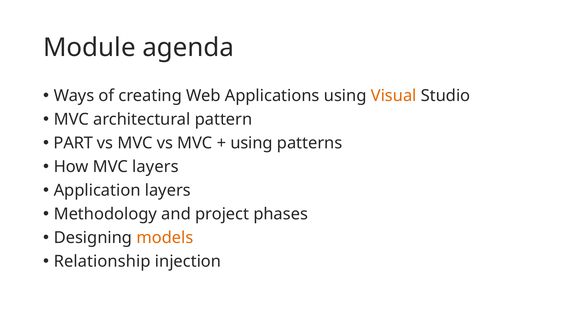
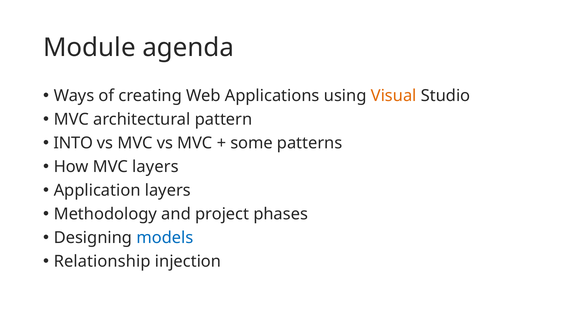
PART: PART -> INTO
using at (252, 143): using -> some
models colour: orange -> blue
